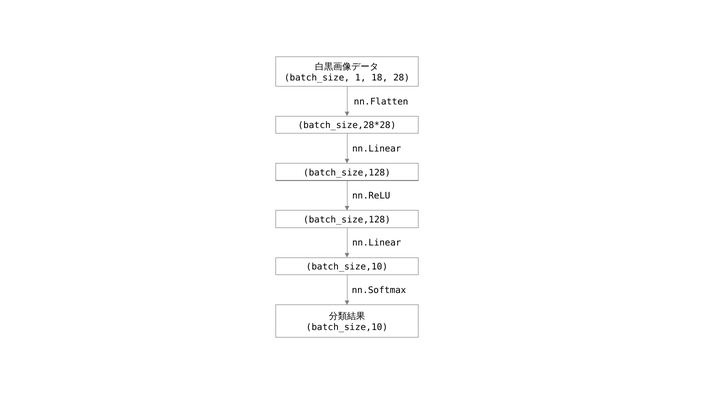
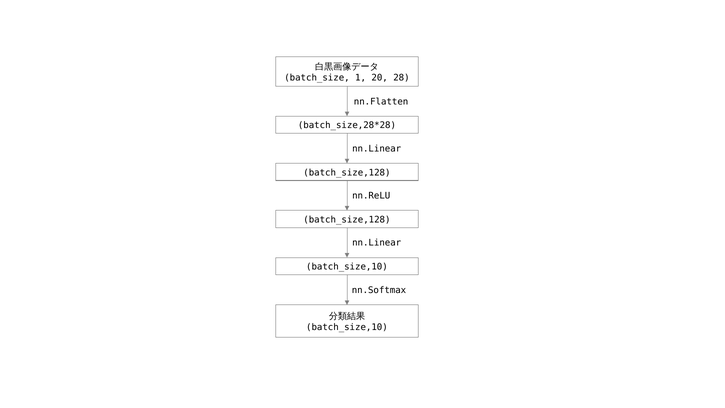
18: 18 -> 20
